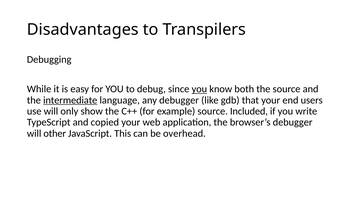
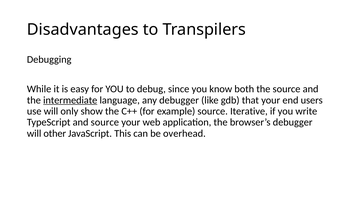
you at (199, 89) underline: present -> none
Included: Included -> Iterative
and copied: copied -> source
